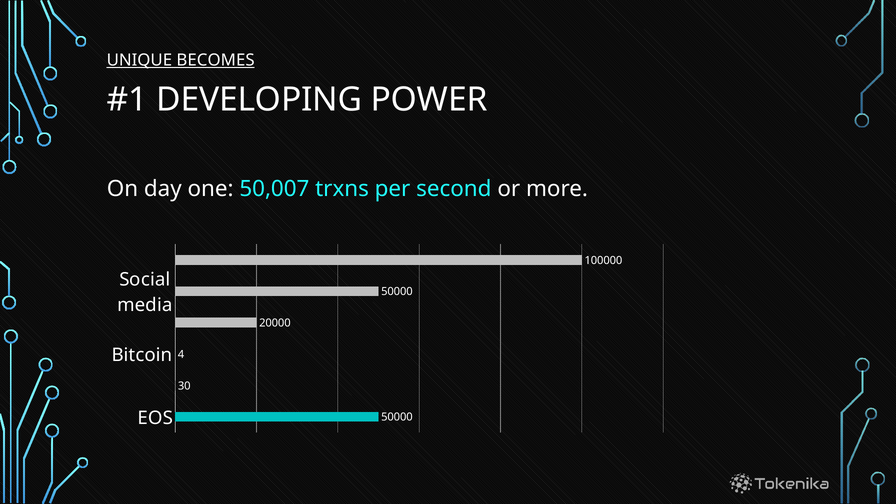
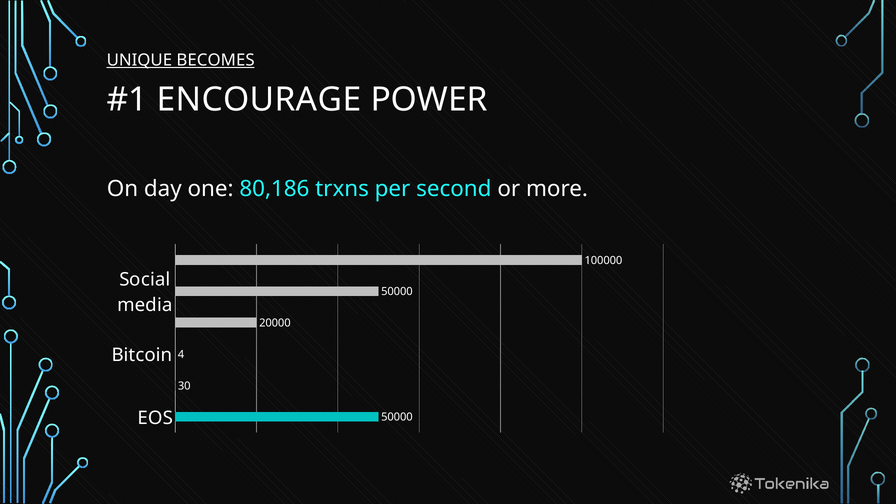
DEVELOPING: DEVELOPING -> ENCOURAGE
50,007: 50,007 -> 80,186
